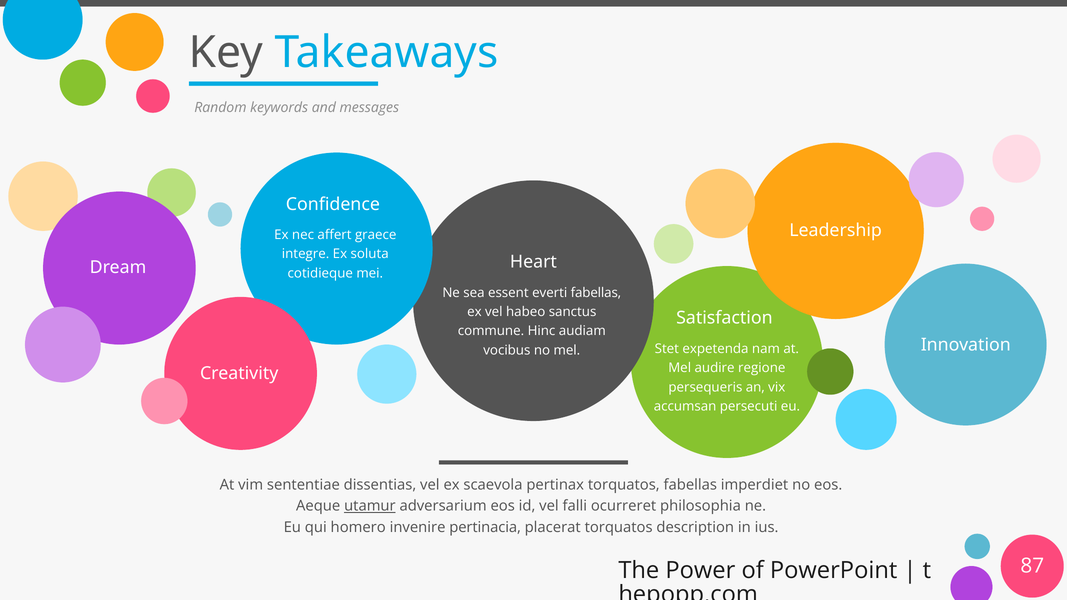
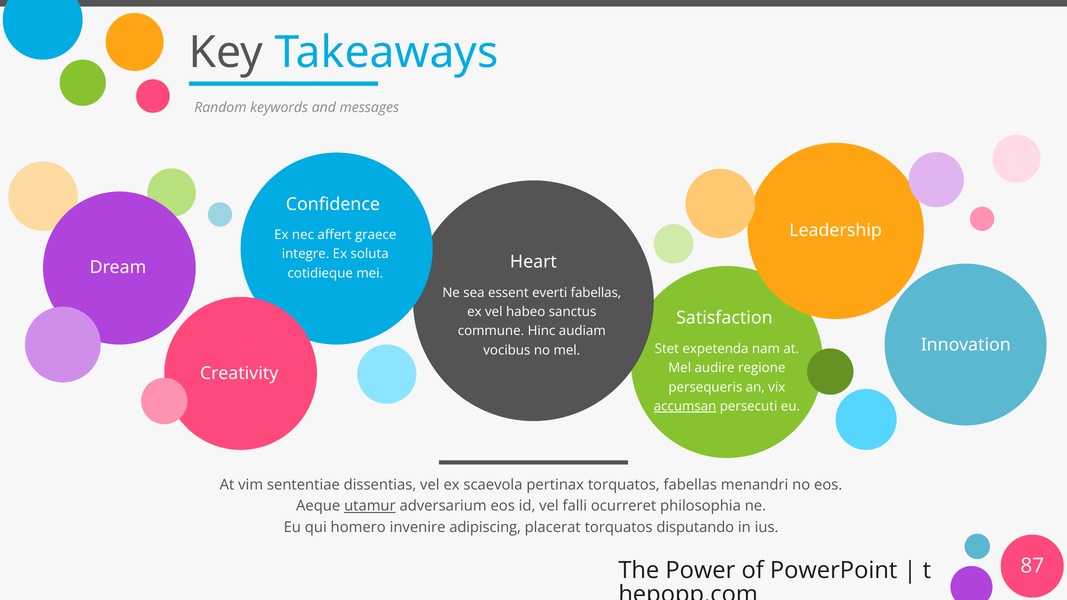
accumsan underline: none -> present
imperdiet: imperdiet -> menandri
pertinacia: pertinacia -> adipiscing
description: description -> disputando
